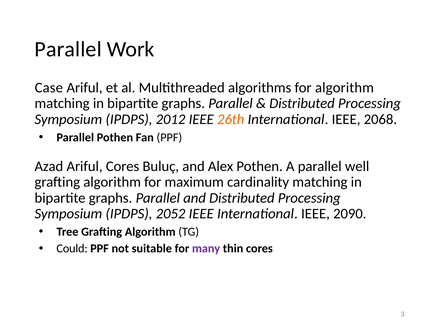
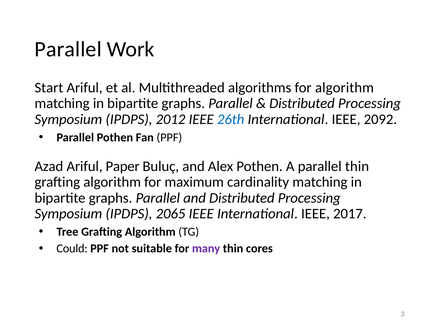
Case: Case -> Start
26th colour: orange -> blue
2068: 2068 -> 2092
Ariful Cores: Cores -> Paper
parallel well: well -> thin
2052: 2052 -> 2065
2090: 2090 -> 2017
